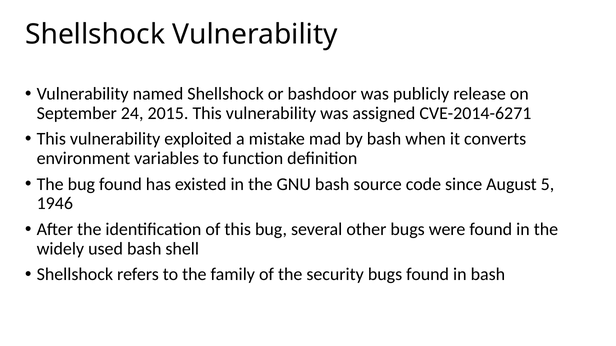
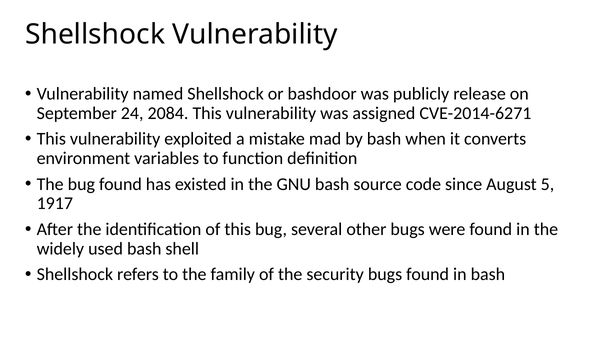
2015: 2015 -> 2084
1946: 1946 -> 1917
